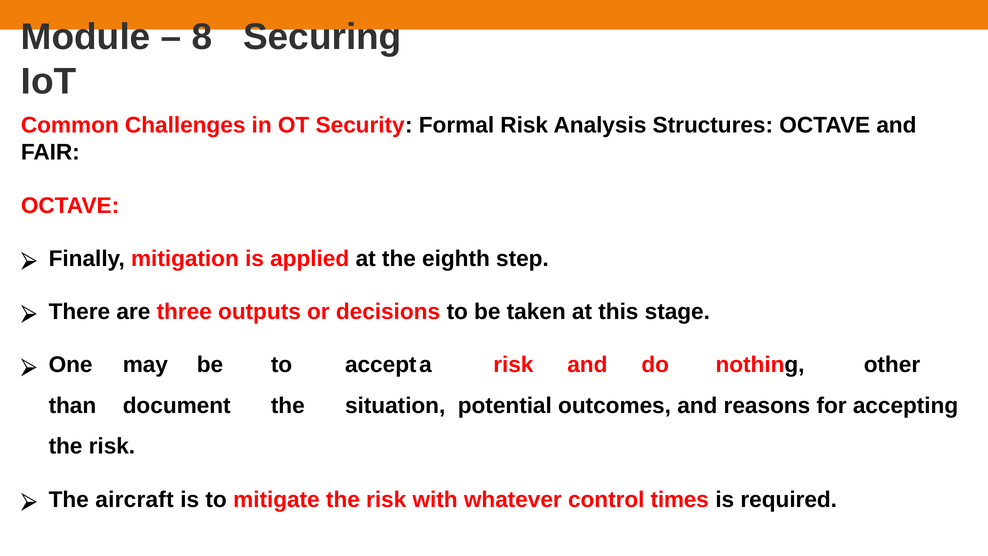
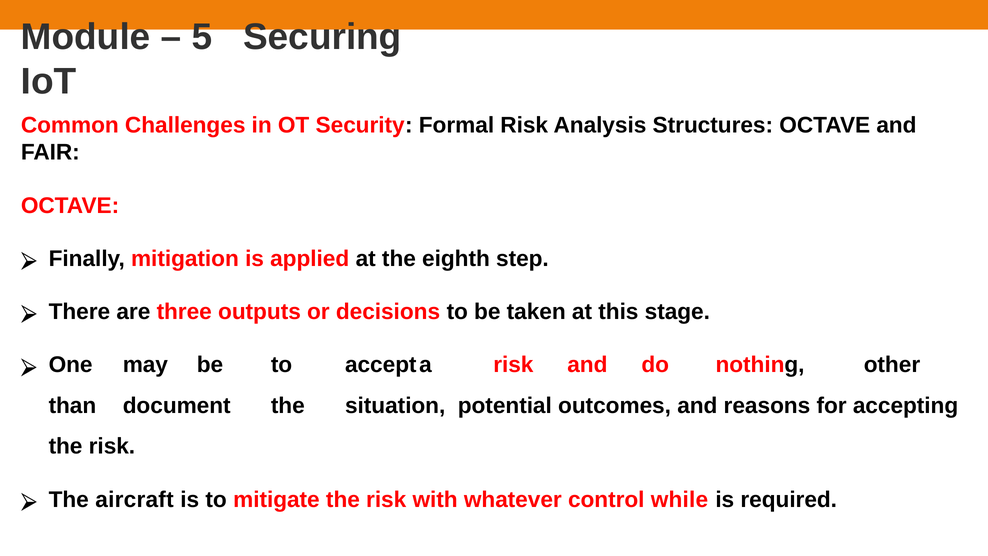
8: 8 -> 5
times: times -> while
